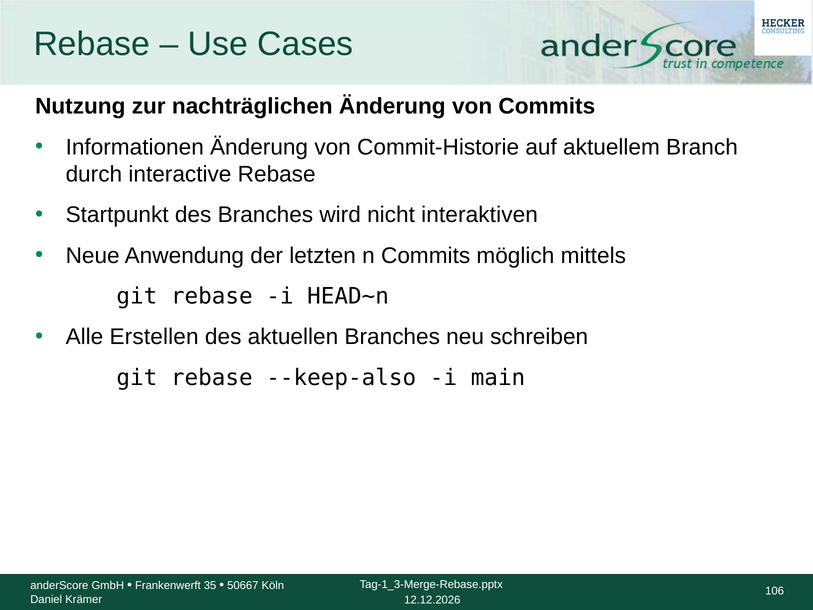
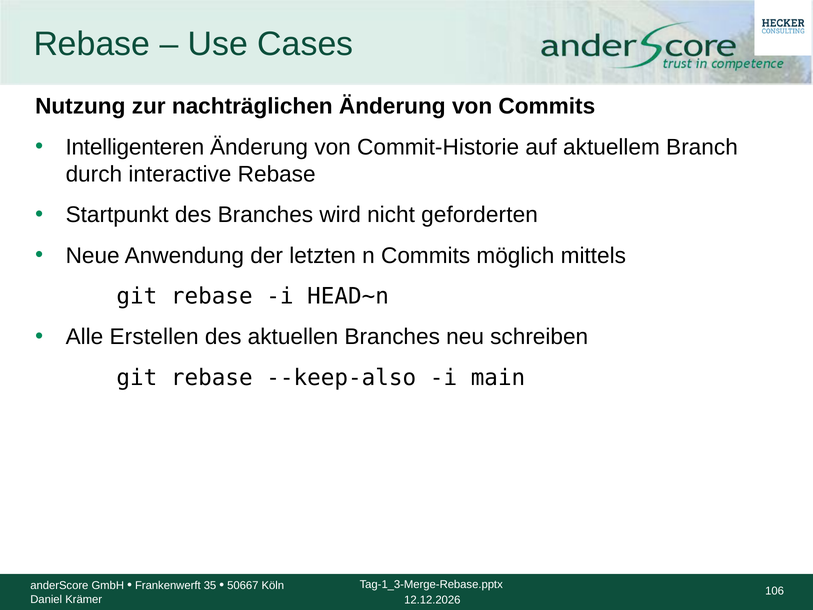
Informationen: Informationen -> Intelligenteren
interaktiven: interaktiven -> geforderten
